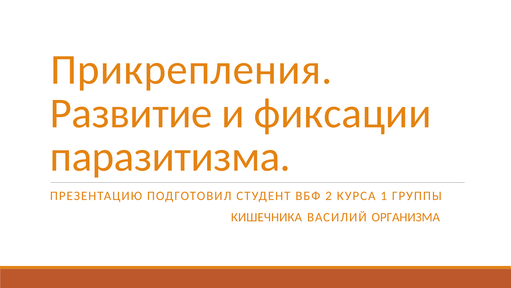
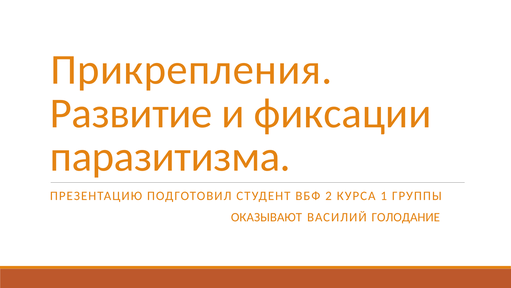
КИШЕЧНИКА: КИШЕЧНИКА -> ОКАЗЫВАЮТ
ОРГАНИЗМА: ОРГАНИЗМА -> ГОЛОДАНИЕ
